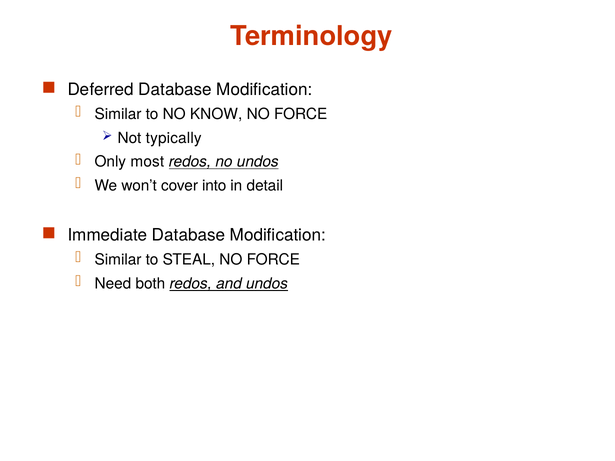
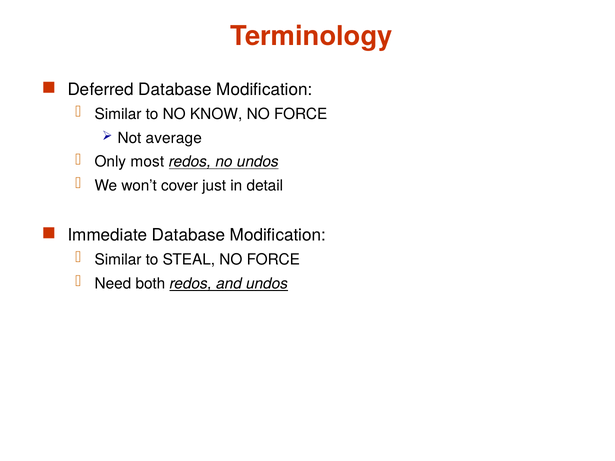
typically: typically -> average
into: into -> just
